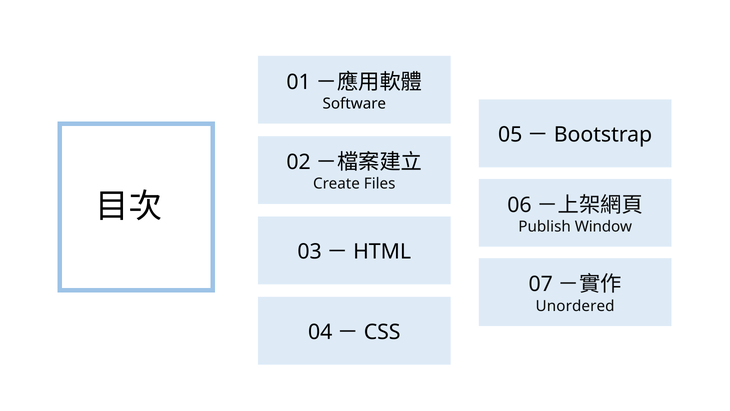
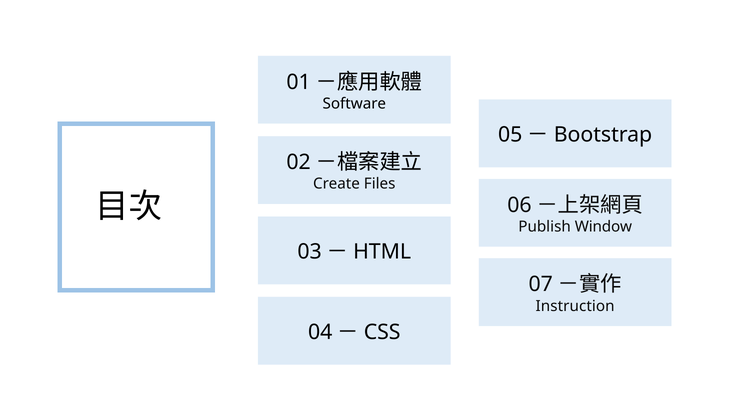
Unordered: Unordered -> Instruction
